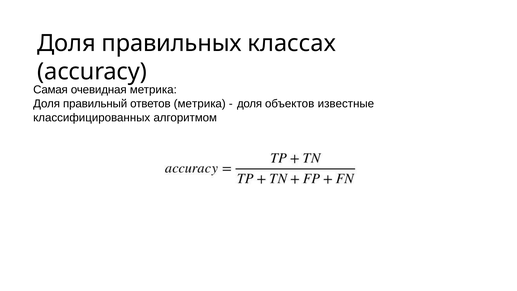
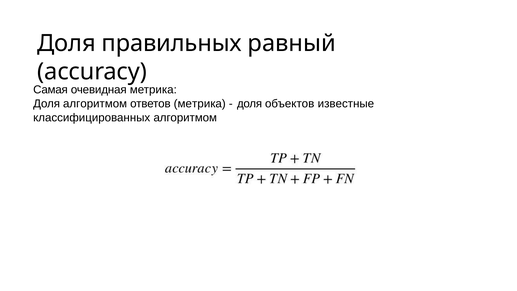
классах: классах -> равный
Доля правильный: правильный -> алгоритмом
